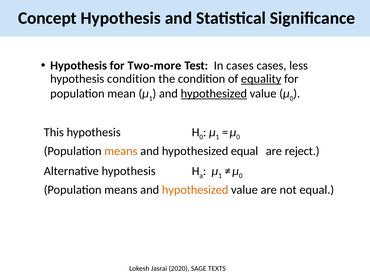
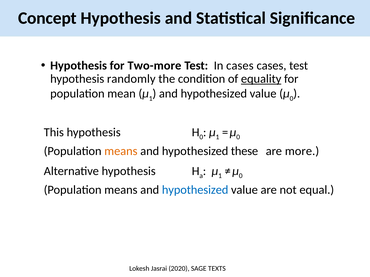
cases less: less -> test
hypothesis condition: condition -> randomly
hypothesized at (214, 94) underline: present -> none
hypothesized equal: equal -> these
reject: reject -> more
hypothesized at (195, 190) colour: orange -> blue
